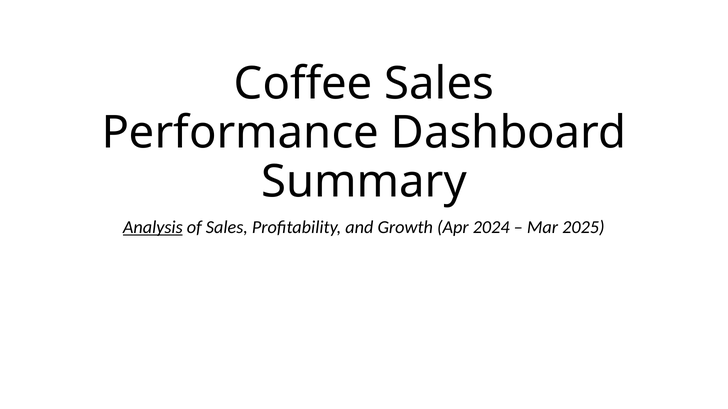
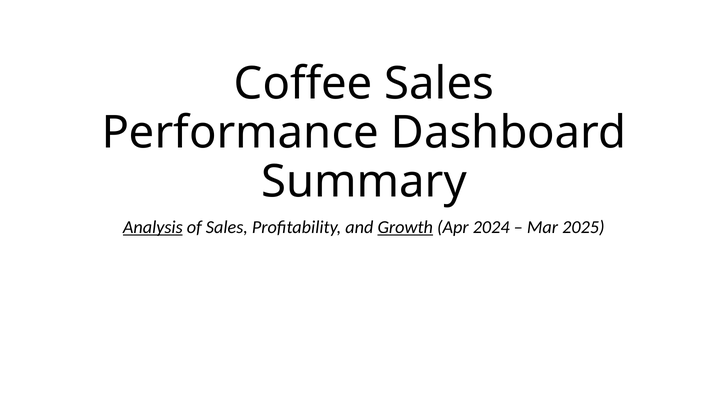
Growth underline: none -> present
